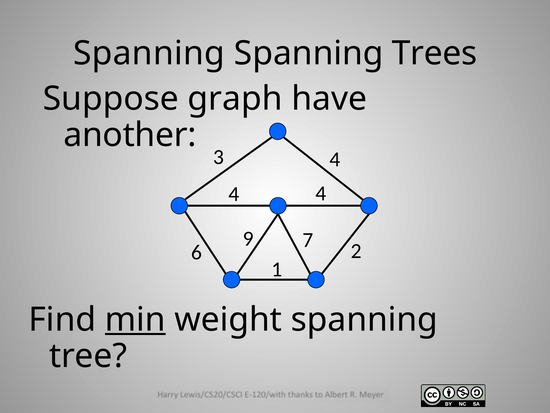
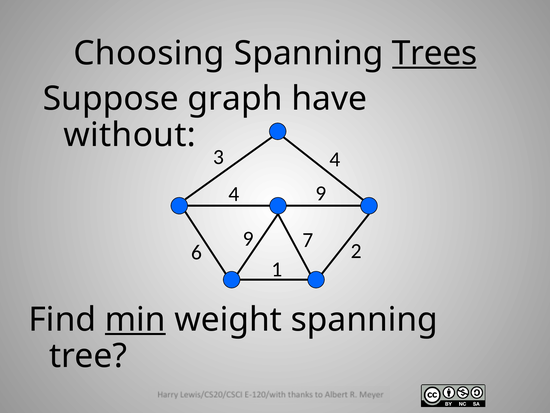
Spanning at (149, 53): Spanning -> Choosing
Trees underline: none -> present
another: another -> without
4 at (321, 193): 4 -> 9
